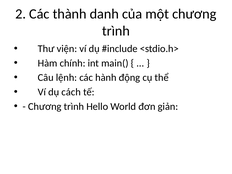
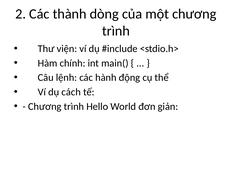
danh: danh -> dòng
